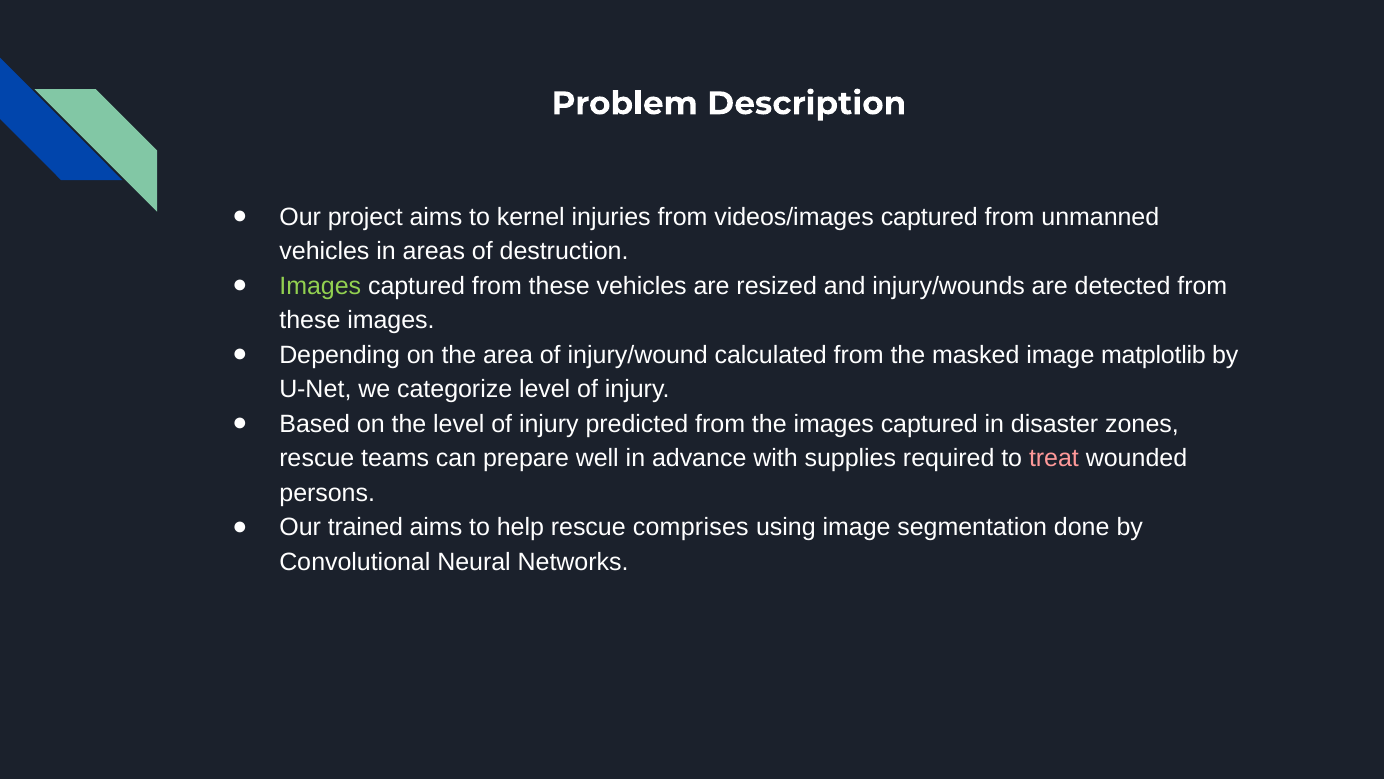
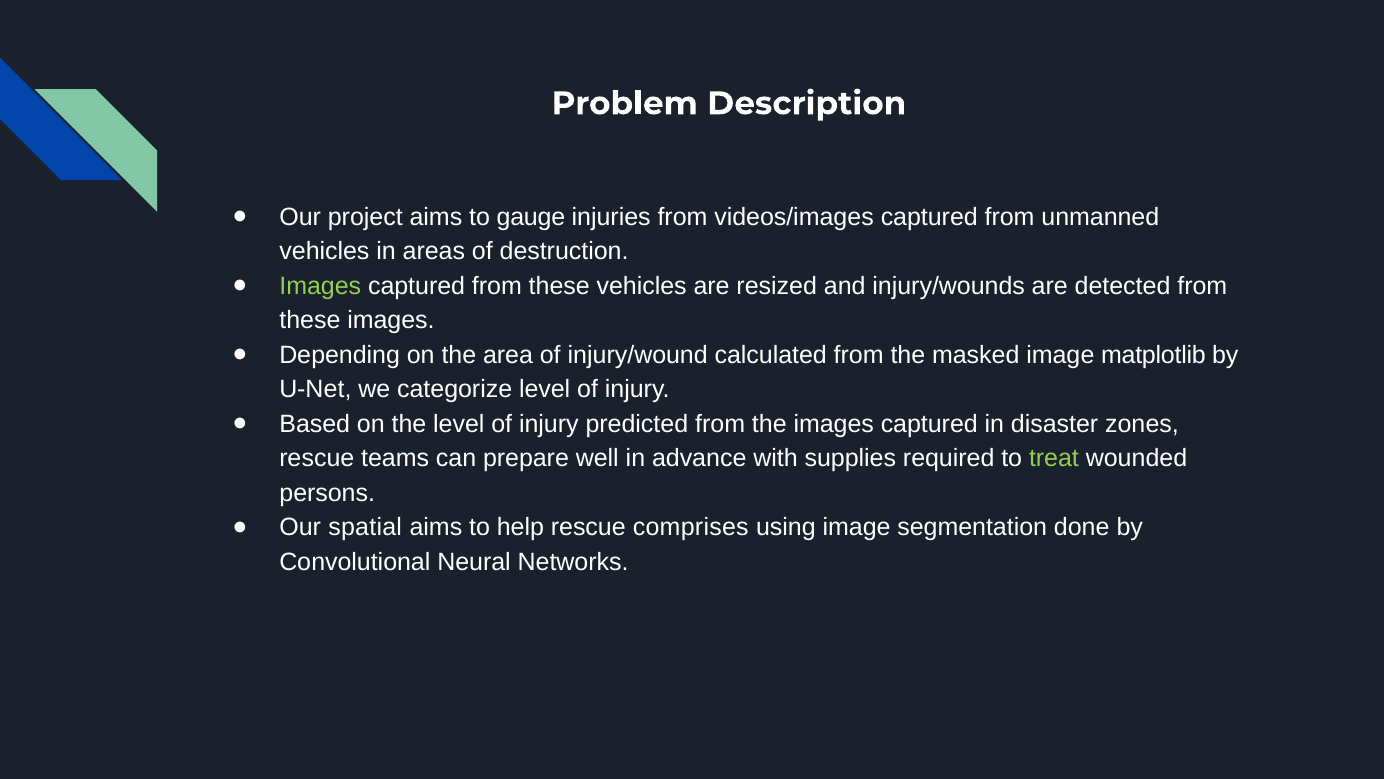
kernel: kernel -> gauge
treat colour: pink -> light green
trained: trained -> spatial
